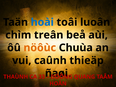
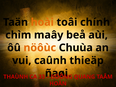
hoài colour: blue -> orange
luoân: luoân -> chính
treân: treân -> maây
